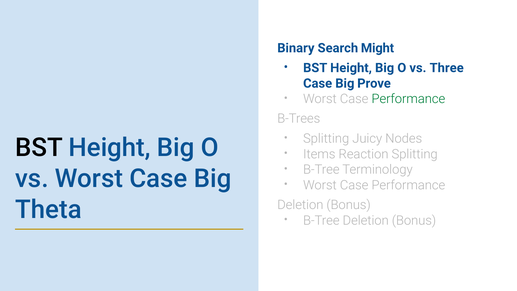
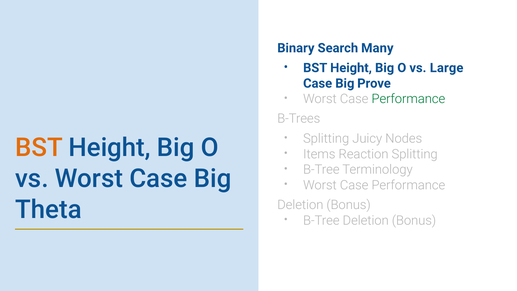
Might: Might -> Many
Three: Three -> Large
BST at (39, 148) colour: black -> orange
